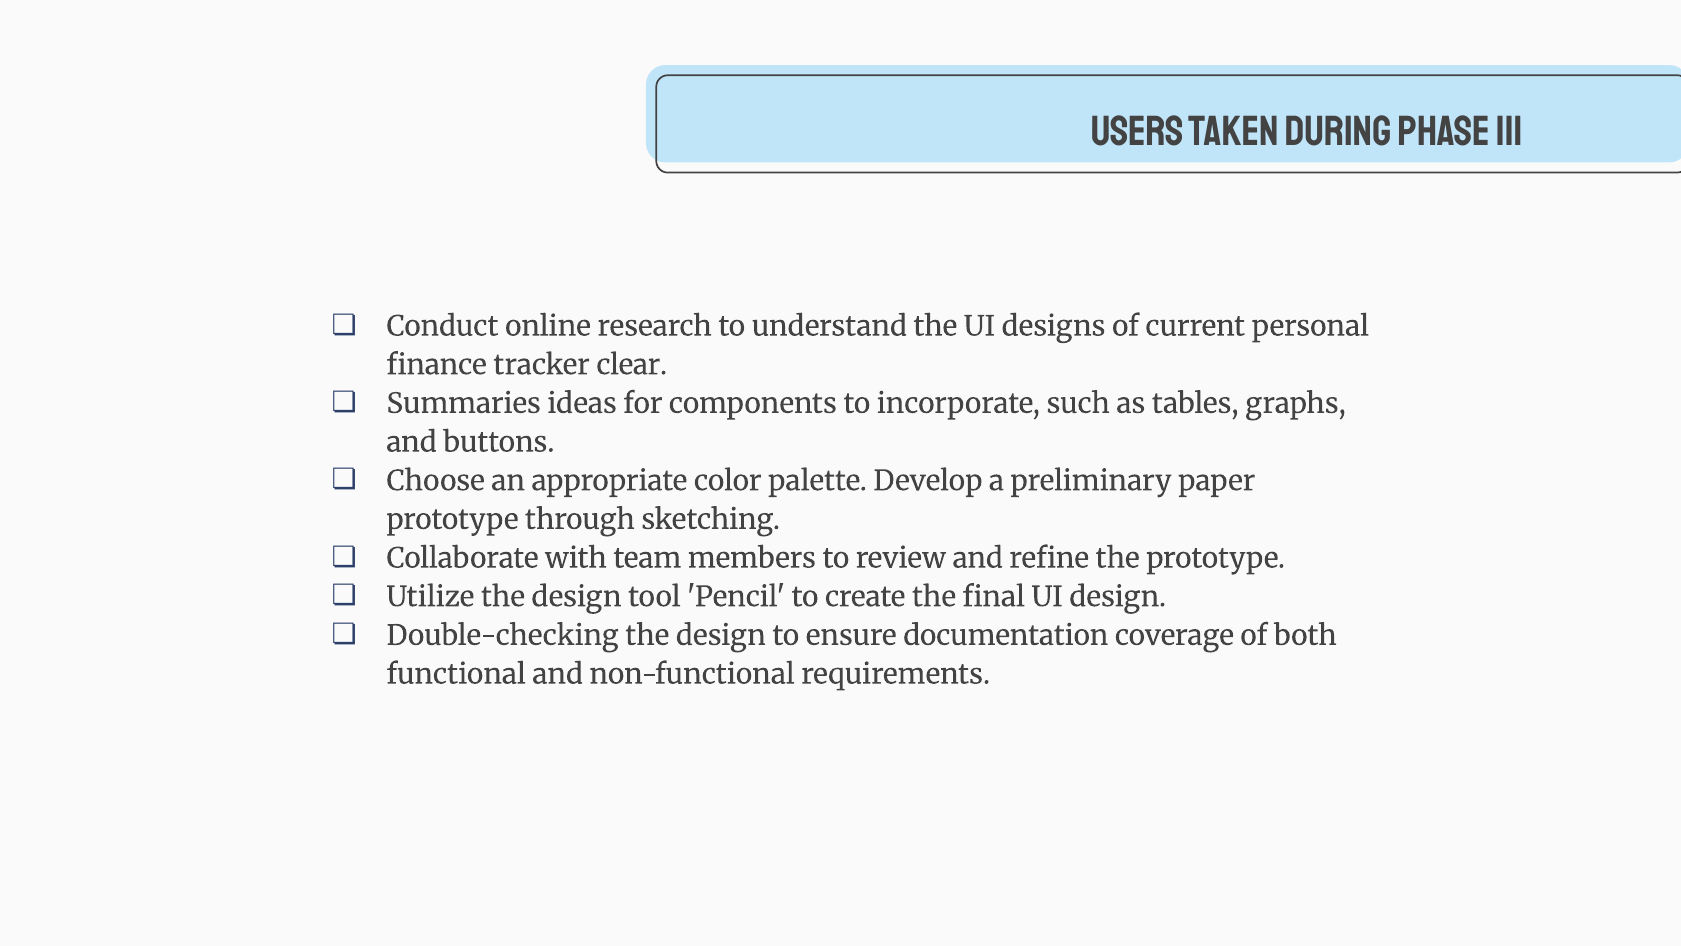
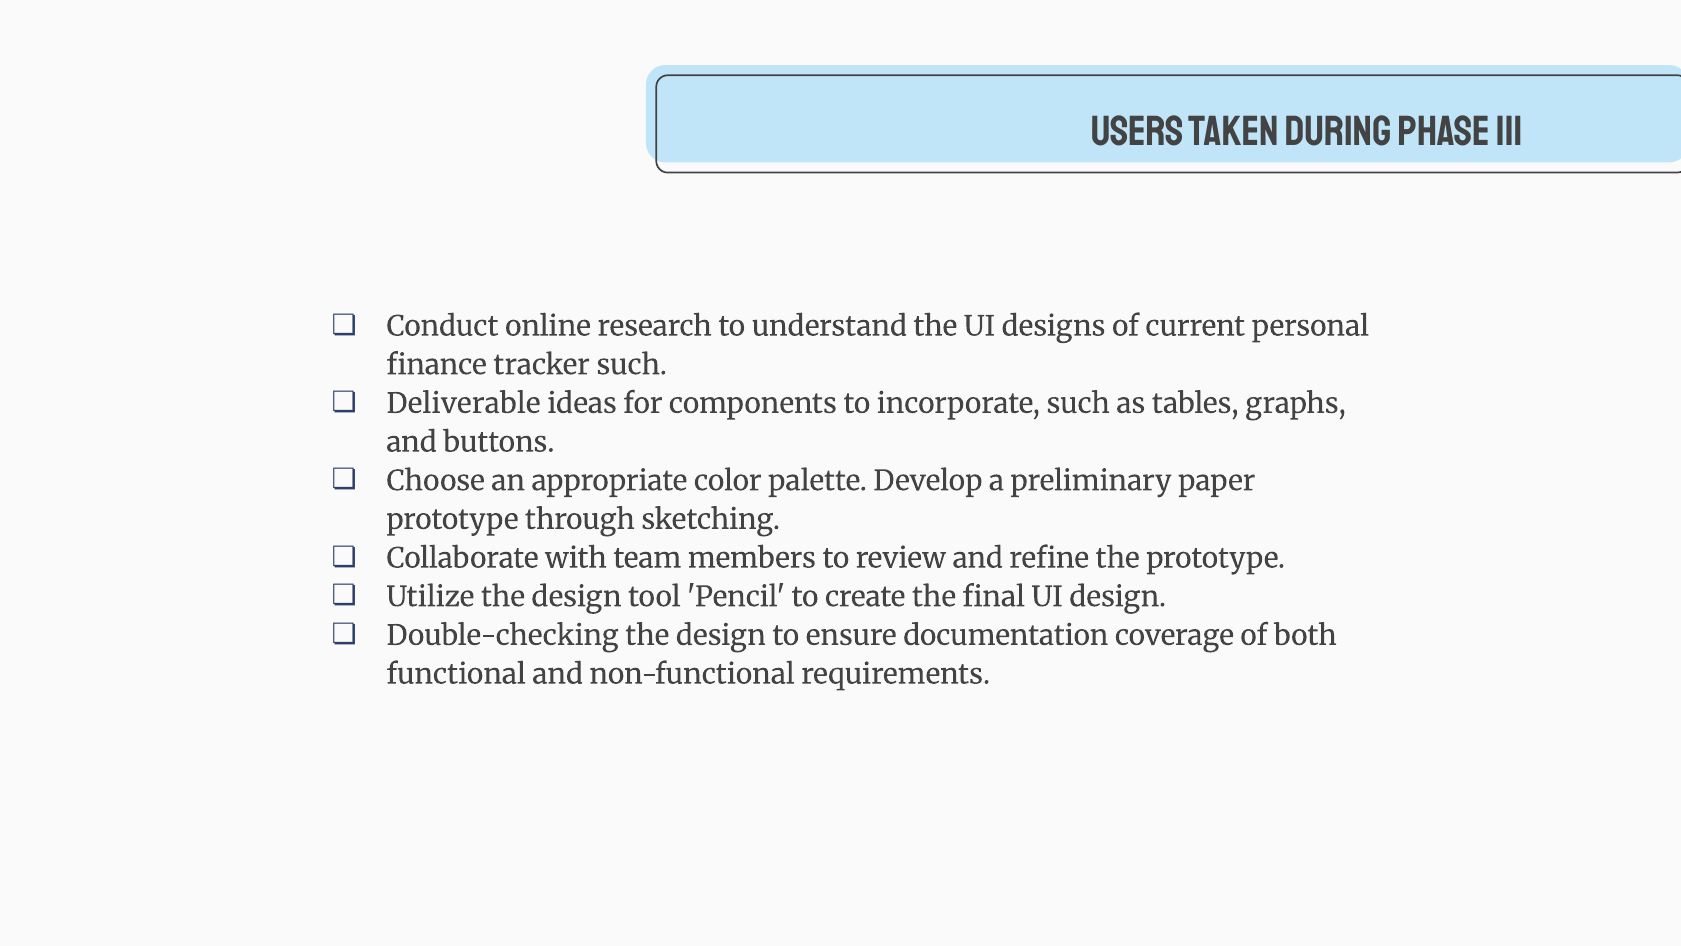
tracker clear: clear -> such
Summaries: Summaries -> Deliverable
